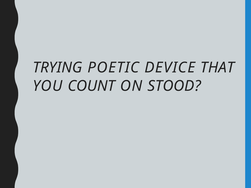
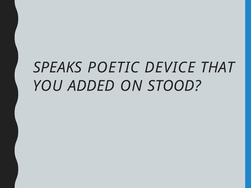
TRYING: TRYING -> SPEAKS
COUNT: COUNT -> ADDED
